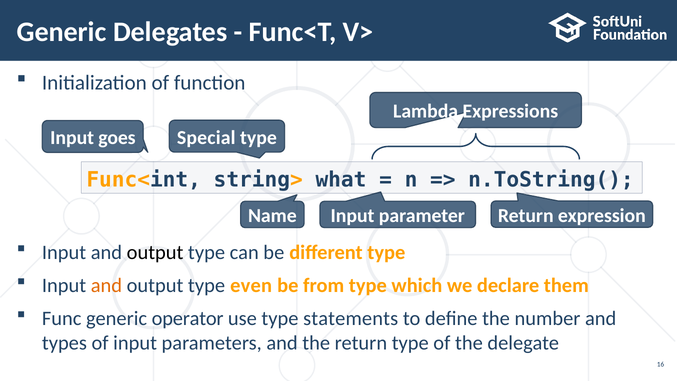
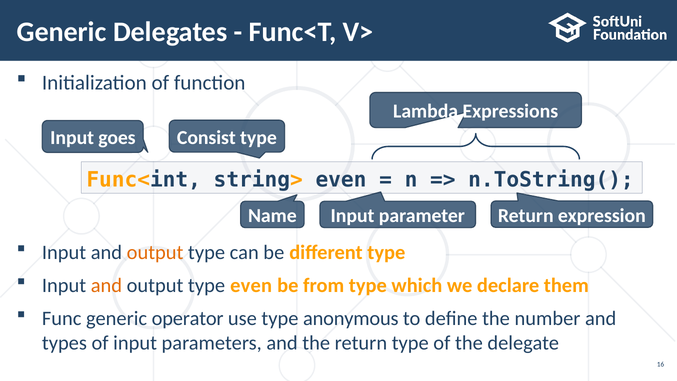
Special: Special -> Consist
string> what: what -> even
output at (155, 252) colour: black -> orange
statements: statements -> anonymous
